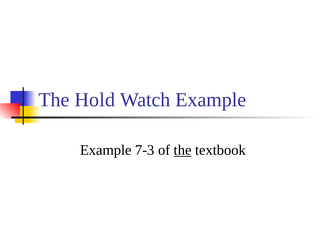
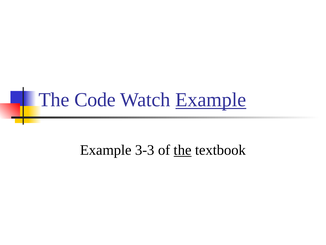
Hold: Hold -> Code
Example at (211, 100) underline: none -> present
7-3: 7-3 -> 3-3
